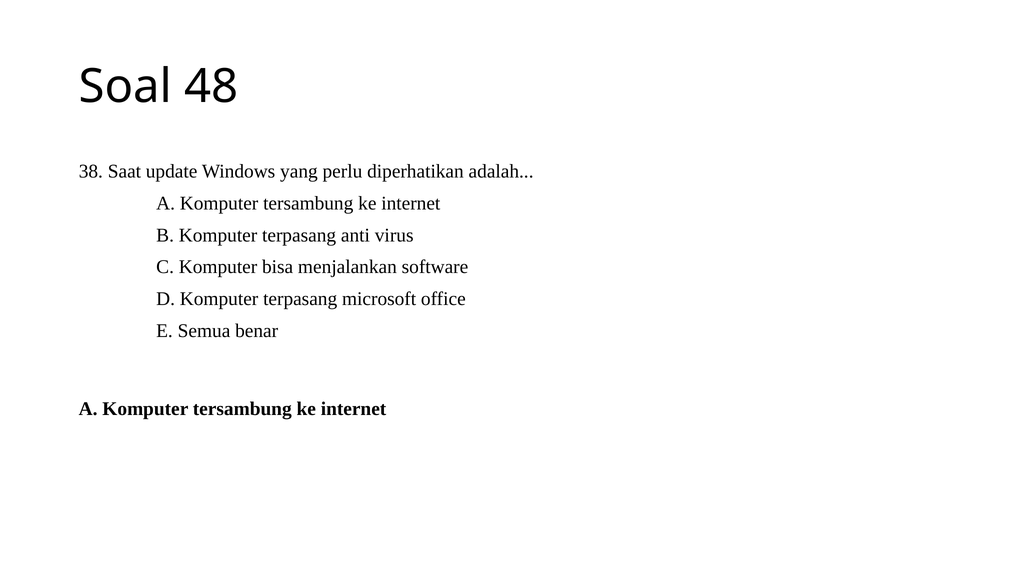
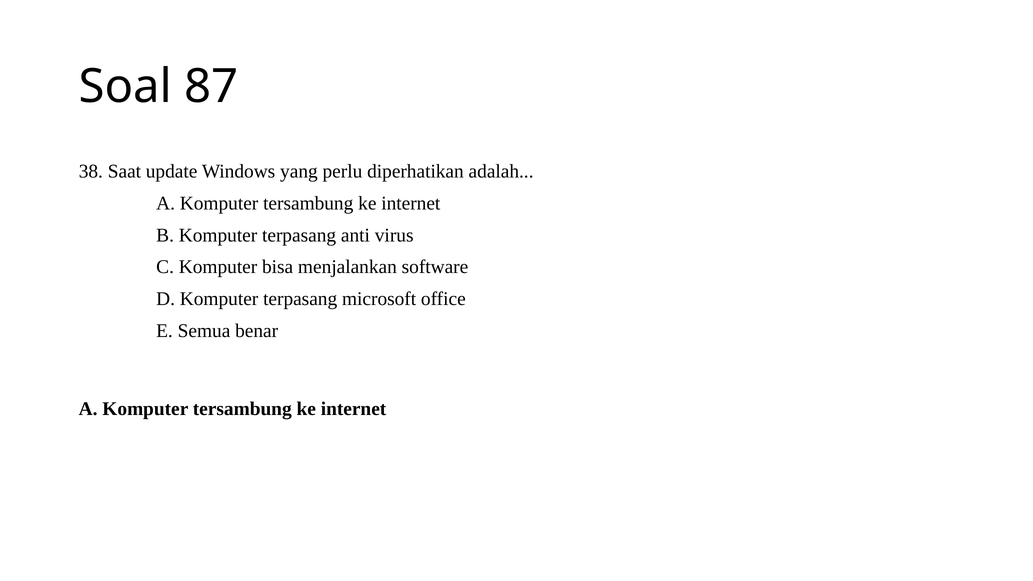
48: 48 -> 87
